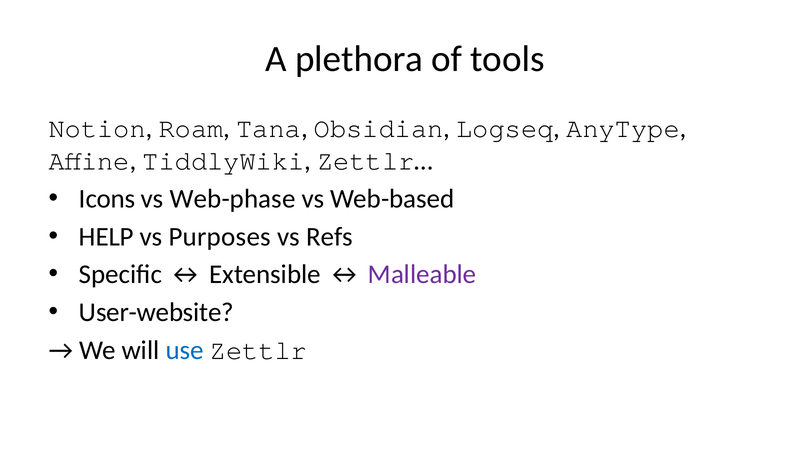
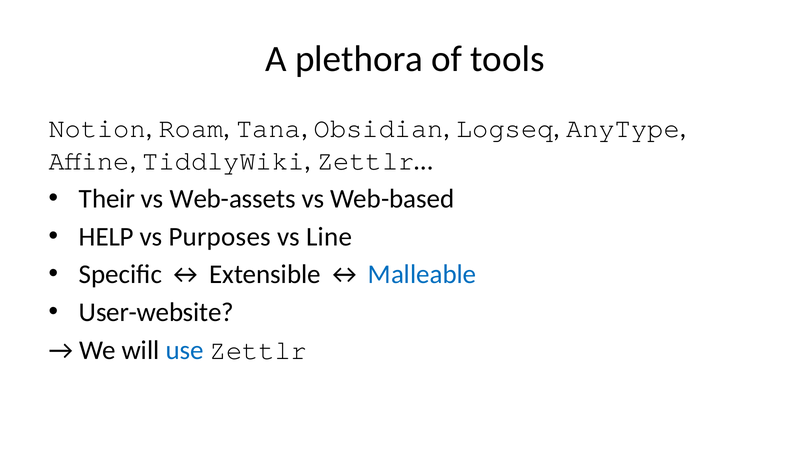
Icons: Icons -> Their
Web-phase: Web-phase -> Web-assets
Refs: Refs -> Line
Malleable colour: purple -> blue
